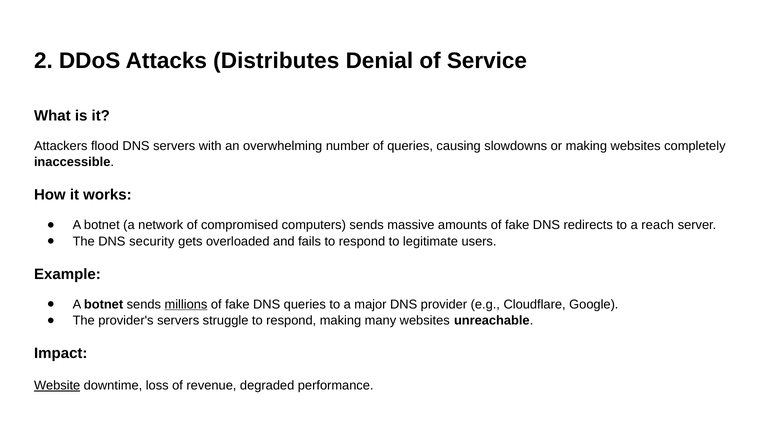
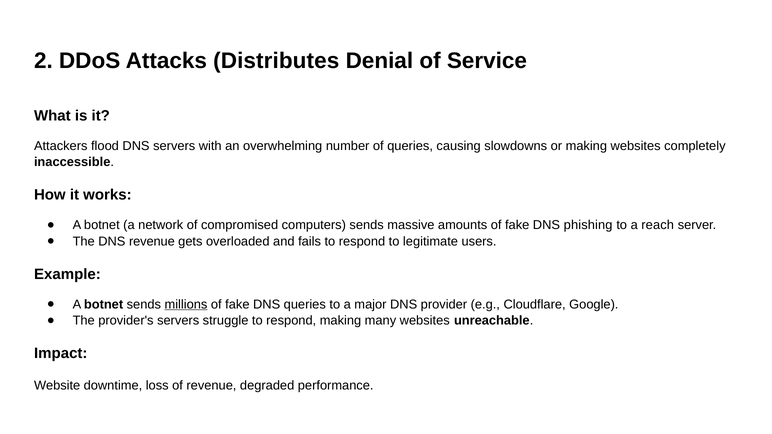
redirects: redirects -> phishing
DNS security: security -> revenue
Website underline: present -> none
